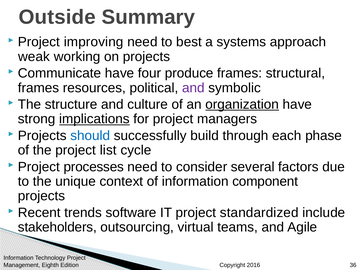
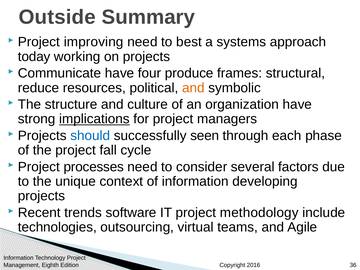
weak: weak -> today
frames at (39, 88): frames -> reduce
and at (193, 88) colour: purple -> orange
organization underline: present -> none
build: build -> seen
list: list -> fall
component: component -> developing
standardized: standardized -> methodology
stakeholders: stakeholders -> technologies
